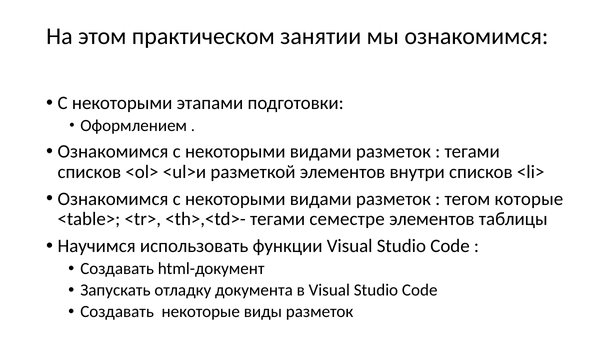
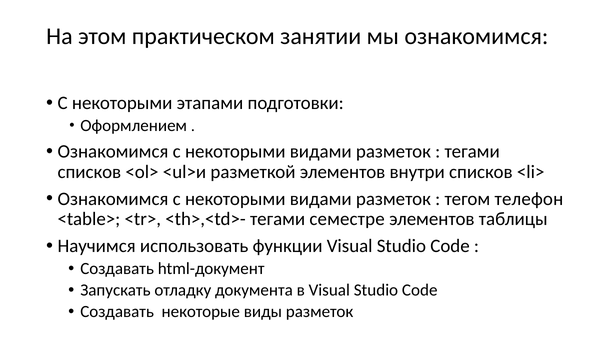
которые: которые -> телефон
